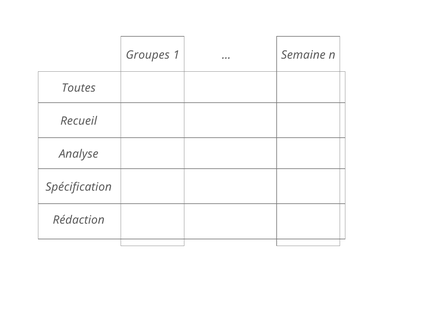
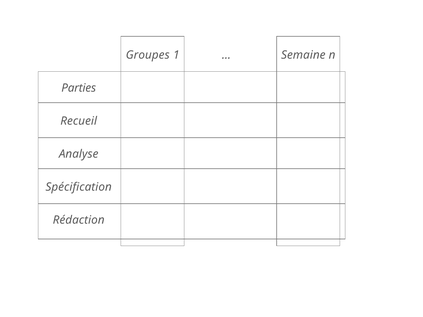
Toutes: Toutes -> Parties
